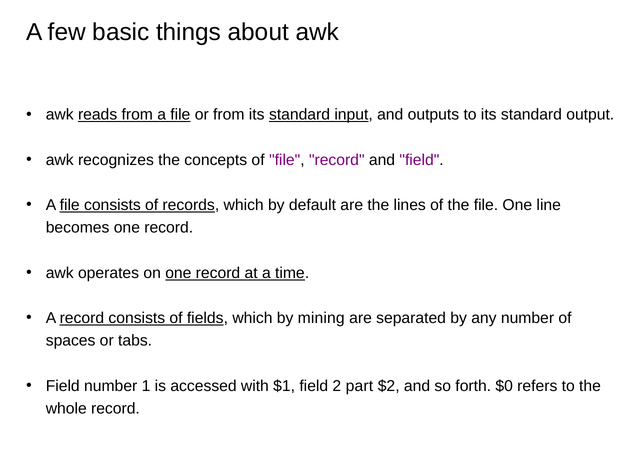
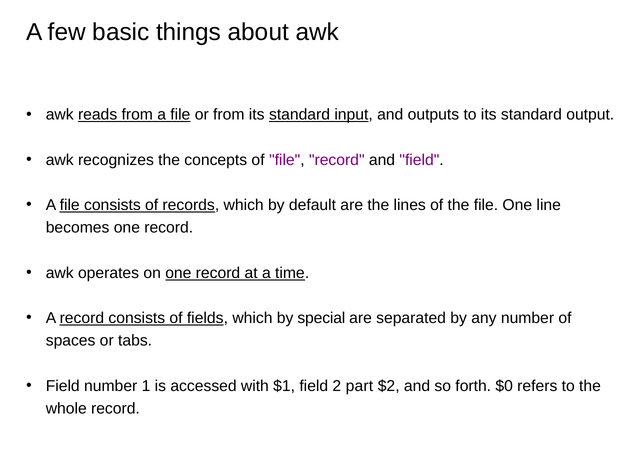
mining: mining -> special
